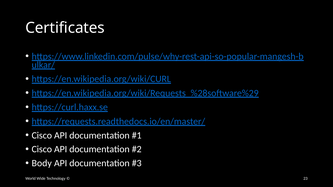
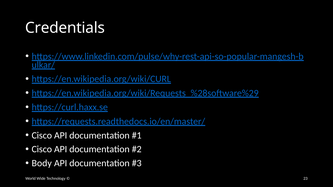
Certificates: Certificates -> Credentials
